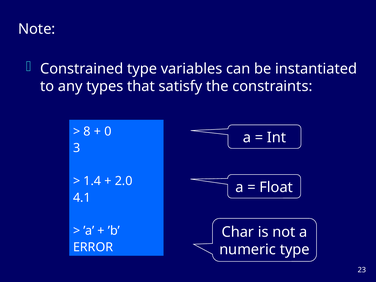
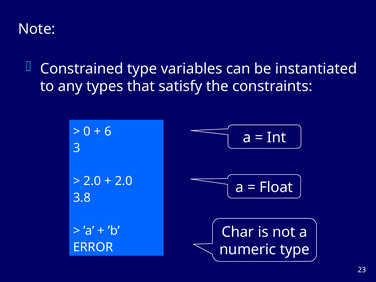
8: 8 -> 0
0: 0 -> 6
1.4 at (92, 181): 1.4 -> 2.0
4.1: 4.1 -> 3.8
